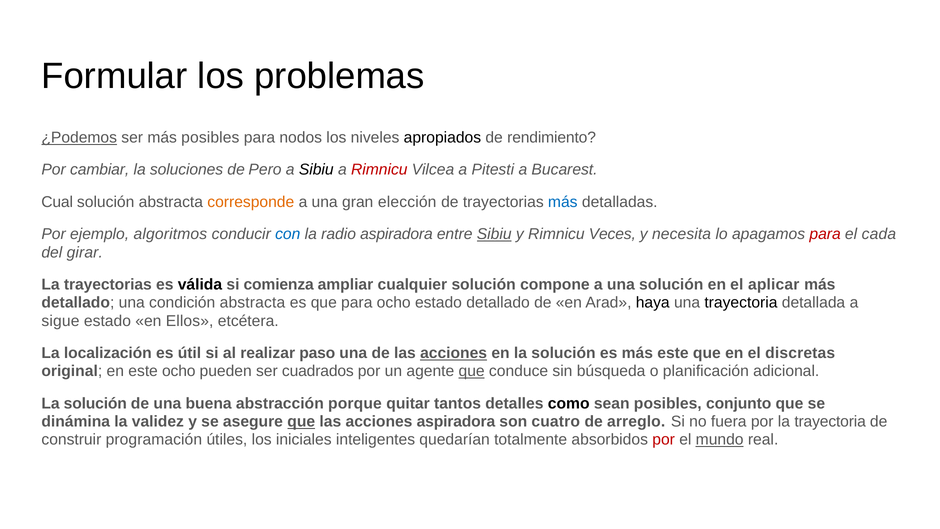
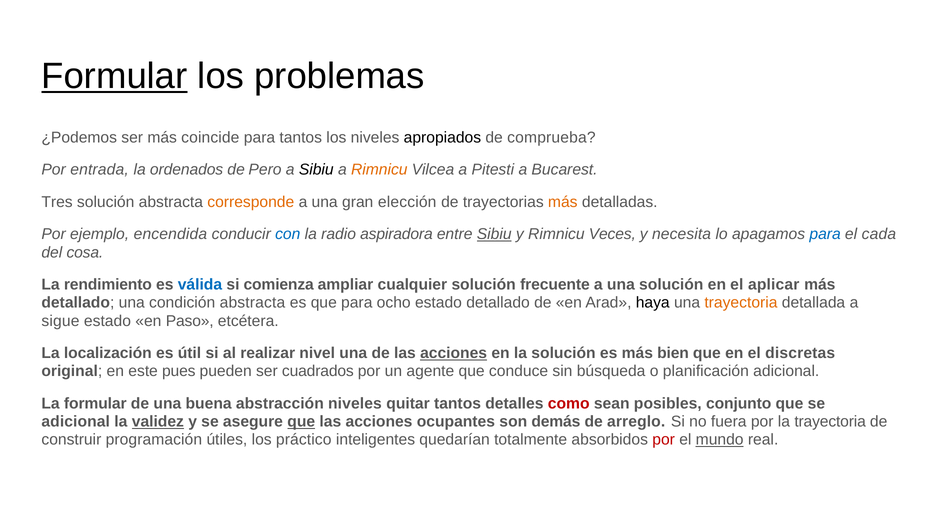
Formular at (114, 76) underline: none -> present
¿Podemos underline: present -> none
más posibles: posibles -> coincide
para nodos: nodos -> tantos
rendimiento: rendimiento -> comprueba
cambiar: cambiar -> entrada
soluciones: soluciones -> ordenados
Rimnicu at (379, 170) colour: red -> orange
Cual: Cual -> Tres
más at (563, 202) colour: blue -> orange
algoritmos: algoritmos -> encendida
para at (825, 234) colour: red -> blue
girar: girar -> cosa
La trayectorias: trayectorias -> rendimiento
válida colour: black -> blue
compone: compone -> frecuente
trayectoria at (741, 303) colour: black -> orange
Ellos: Ellos -> Paso
paso: paso -> nivel
más este: este -> bien
este ocho: ocho -> pues
que at (472, 371) underline: present -> none
solución at (95, 403): solución -> formular
abstracción porque: porque -> niveles
como colour: black -> red
dinámina at (76, 421): dinámina -> adicional
validez underline: none -> present
acciones aspiradora: aspiradora -> ocupantes
cuatro: cuatro -> demás
iniciales: iniciales -> práctico
